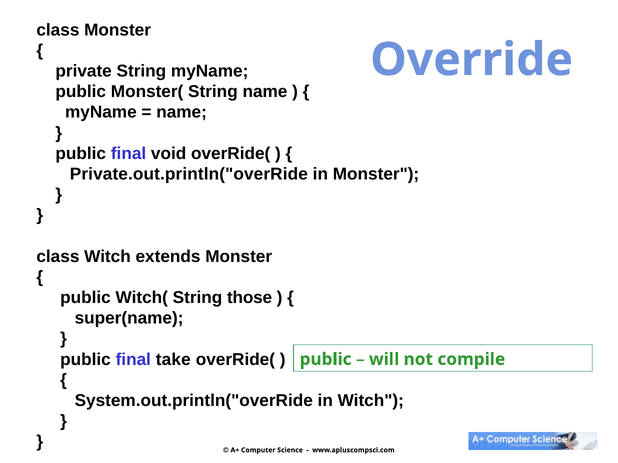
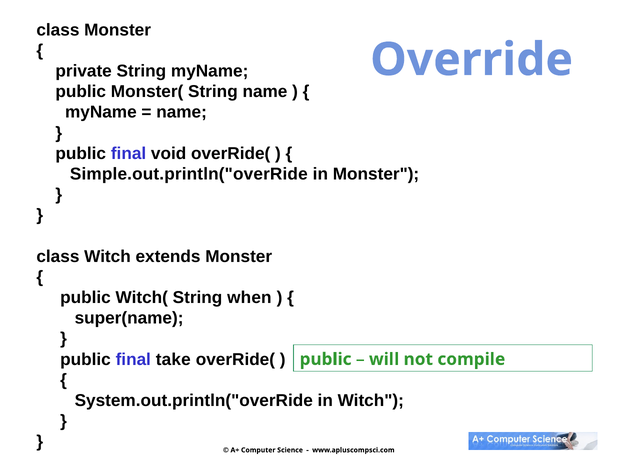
Private.out.println("overRide: Private.out.println("overRide -> Simple.out.println("overRide
those: those -> when
